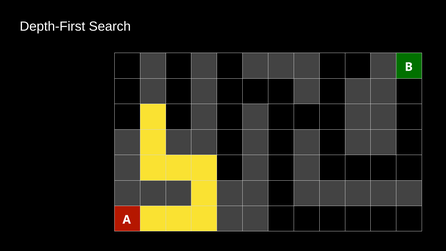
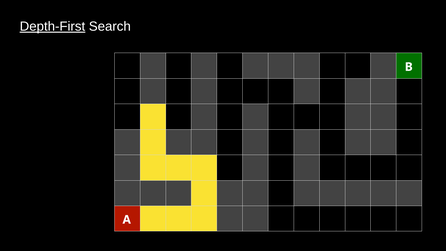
Depth-First underline: none -> present
